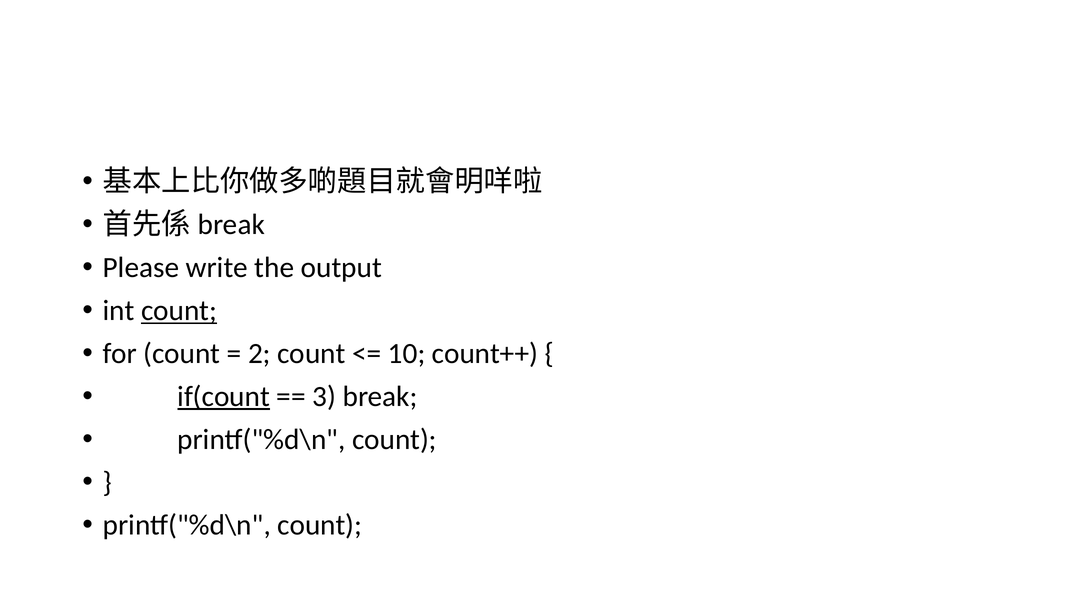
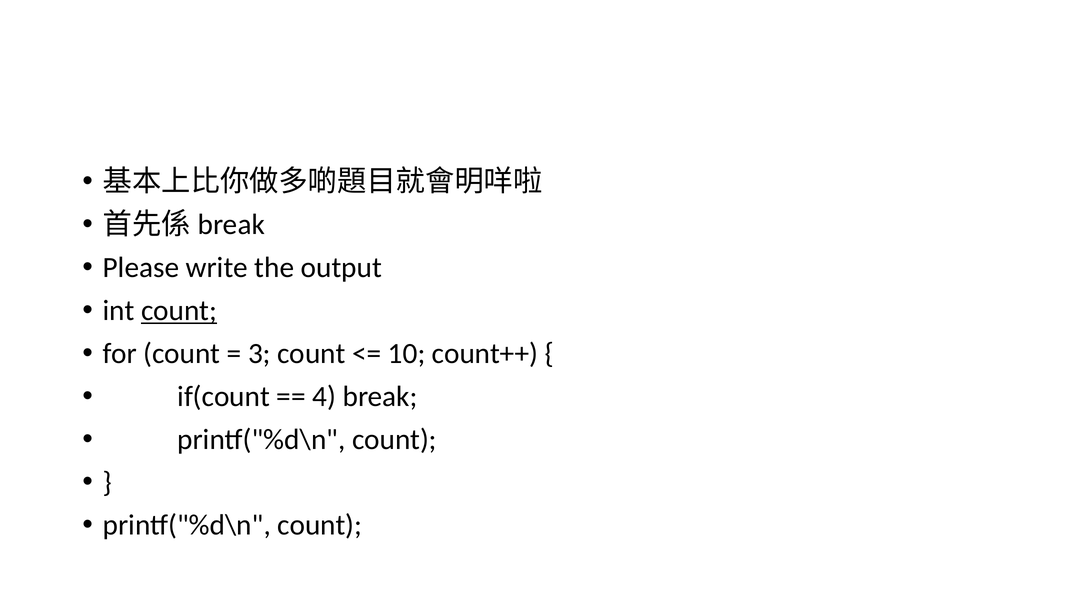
2: 2 -> 3
if(count underline: present -> none
3: 3 -> 4
